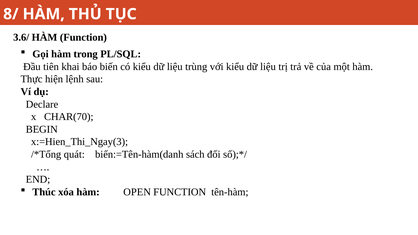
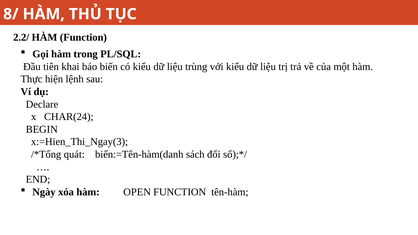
3.6/: 3.6/ -> 2.2/
CHAR(70: CHAR(70 -> CHAR(24
Thúc: Thúc -> Ngày
